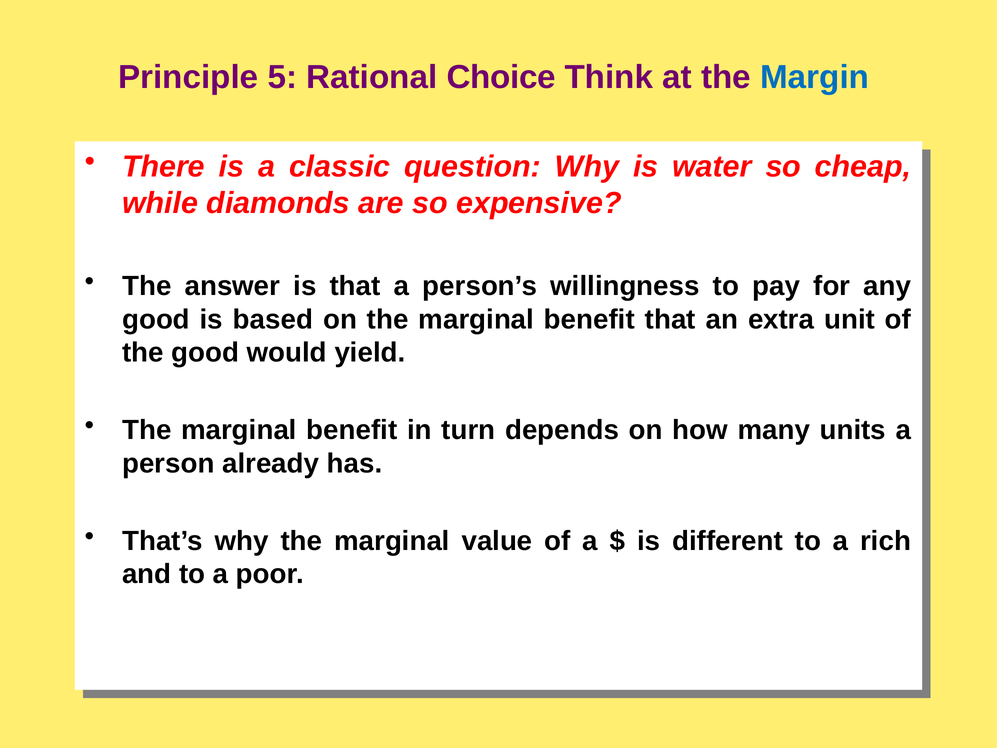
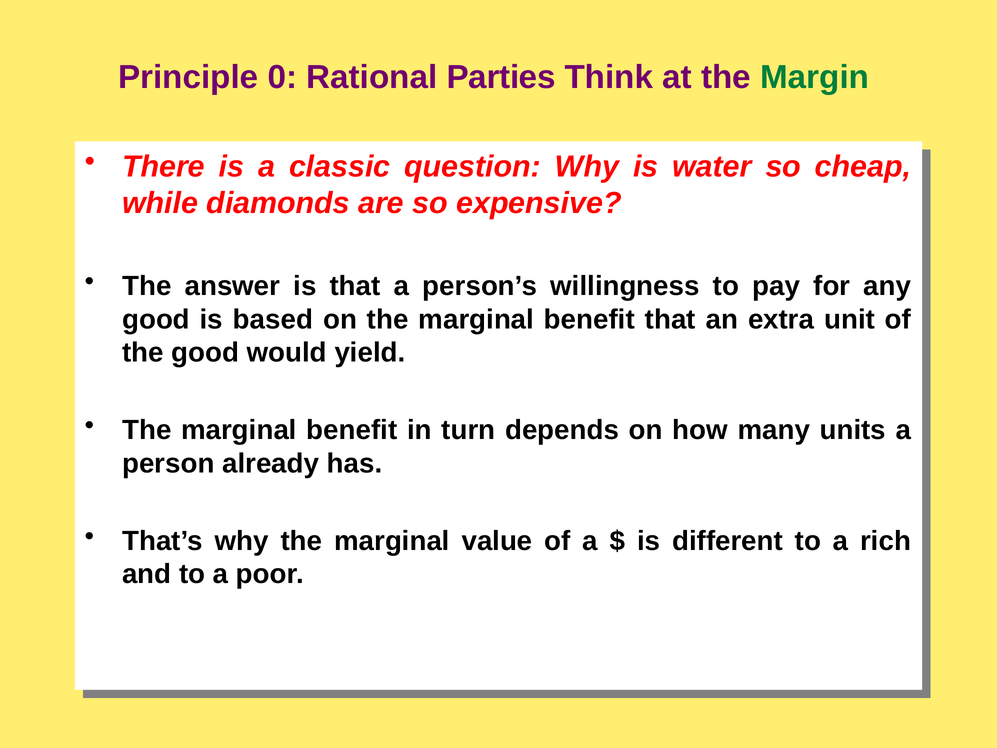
5: 5 -> 0
Choice: Choice -> Parties
Margin colour: blue -> green
